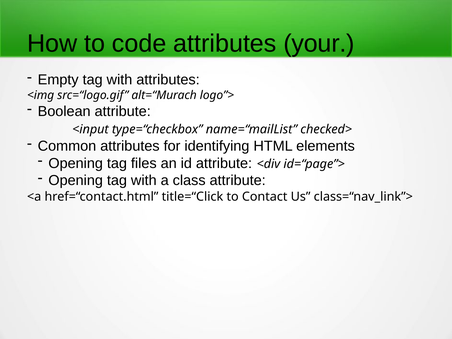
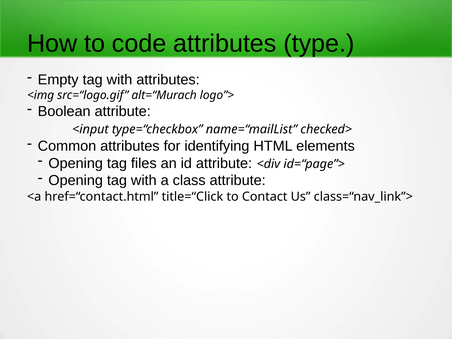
your: your -> type
